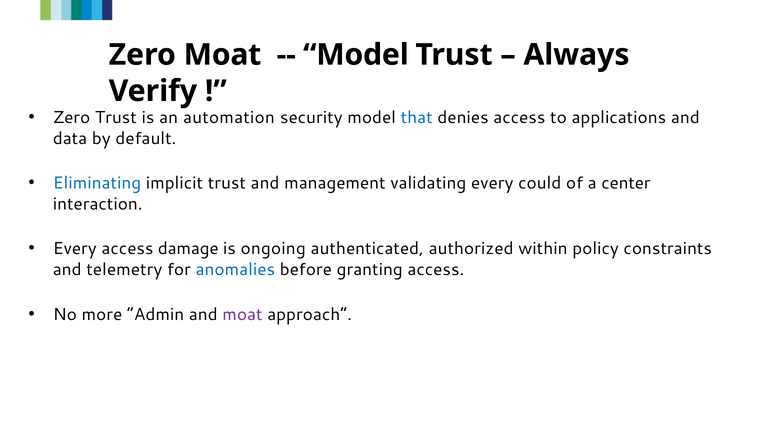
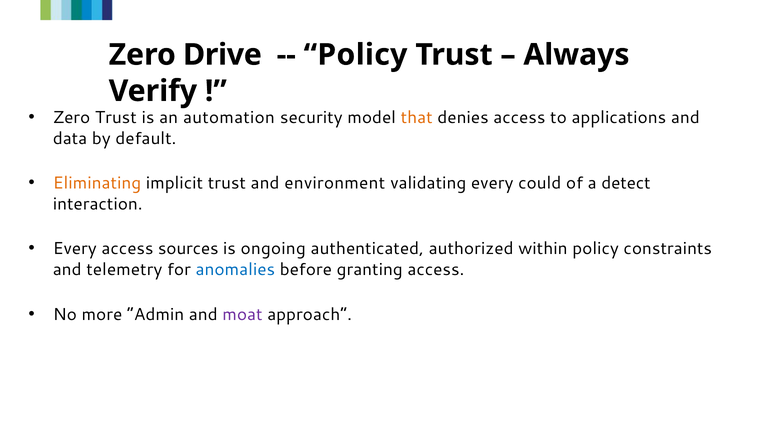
Zero Moat: Moat -> Drive
Model at (356, 55): Model -> Policy
that colour: blue -> orange
Eliminating colour: blue -> orange
management: management -> environment
center: center -> detect
damage: damage -> sources
